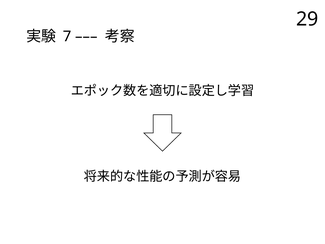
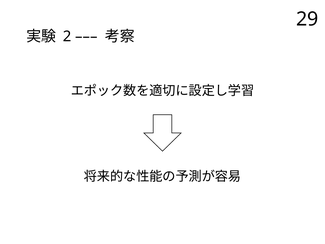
7: 7 -> 2
